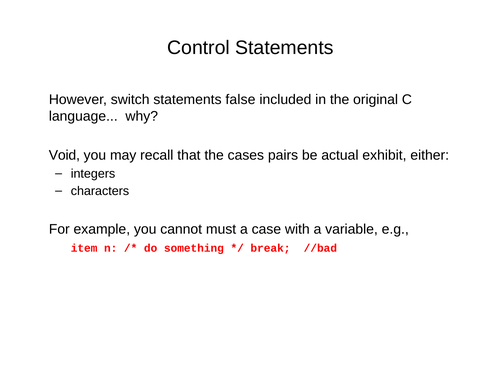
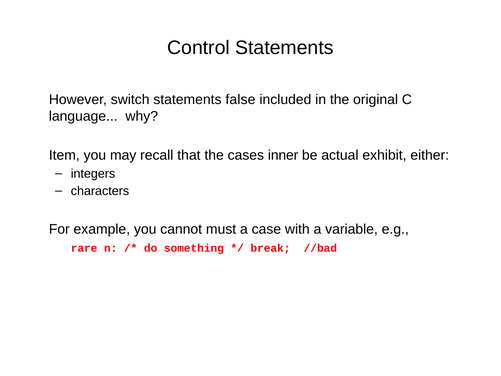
Void: Void -> Item
pairs: pairs -> inner
item: item -> rare
